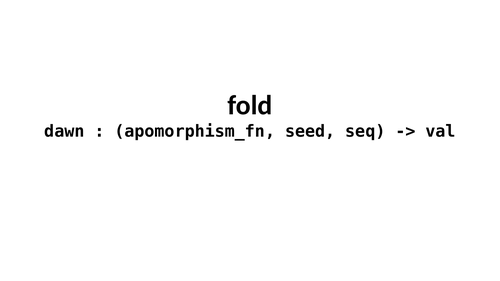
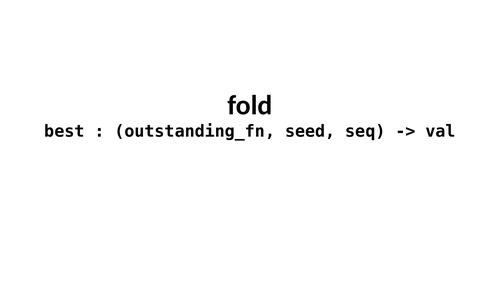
dawn: dawn -> best
apomorphism_fn: apomorphism_fn -> outstanding_fn
